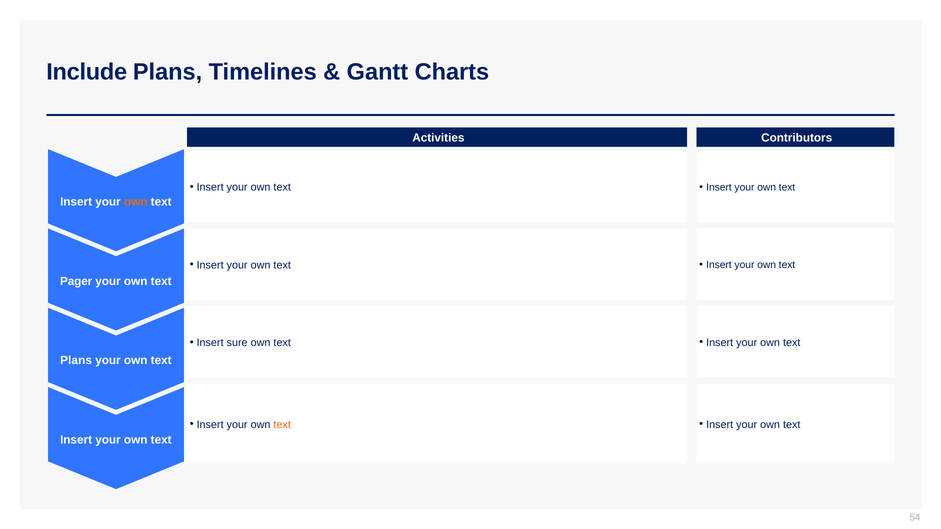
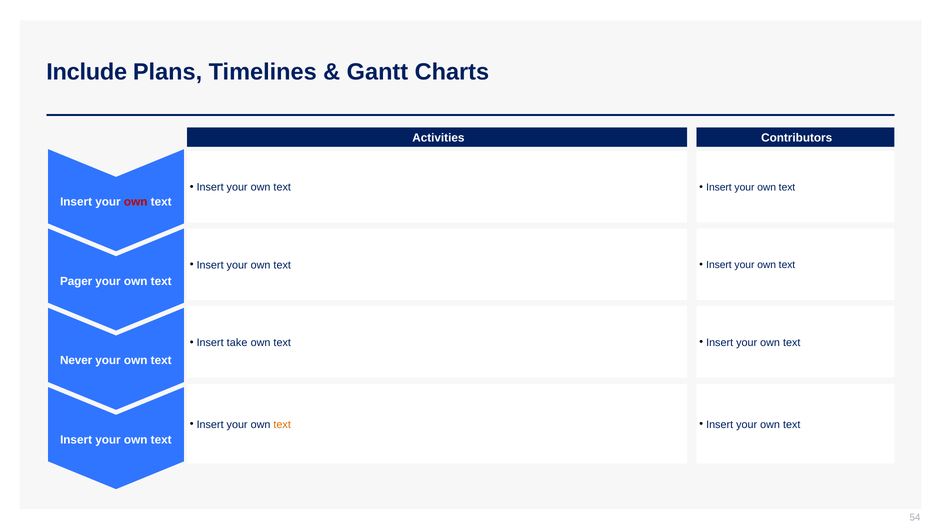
own at (136, 202) colour: orange -> red
sure: sure -> take
Plans at (76, 361): Plans -> Never
